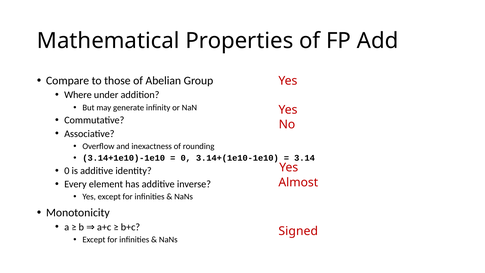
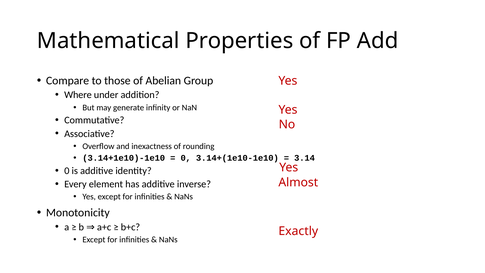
Signed: Signed -> Exactly
